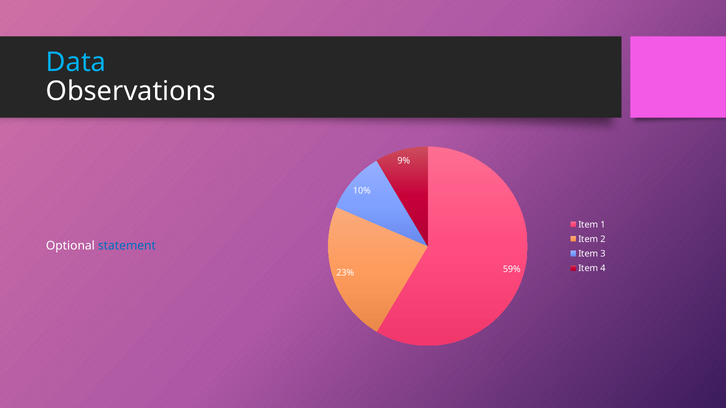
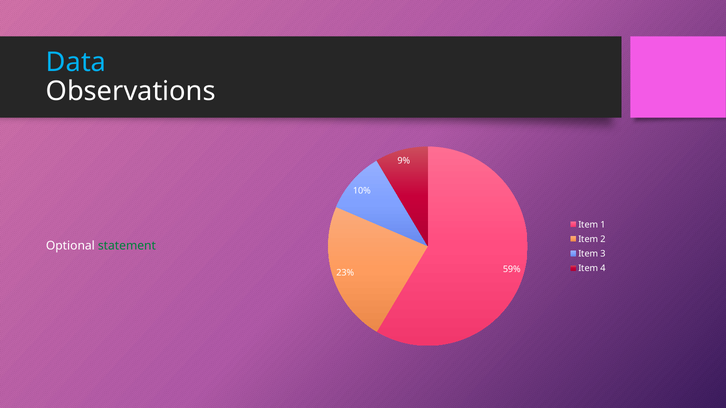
statement colour: blue -> green
